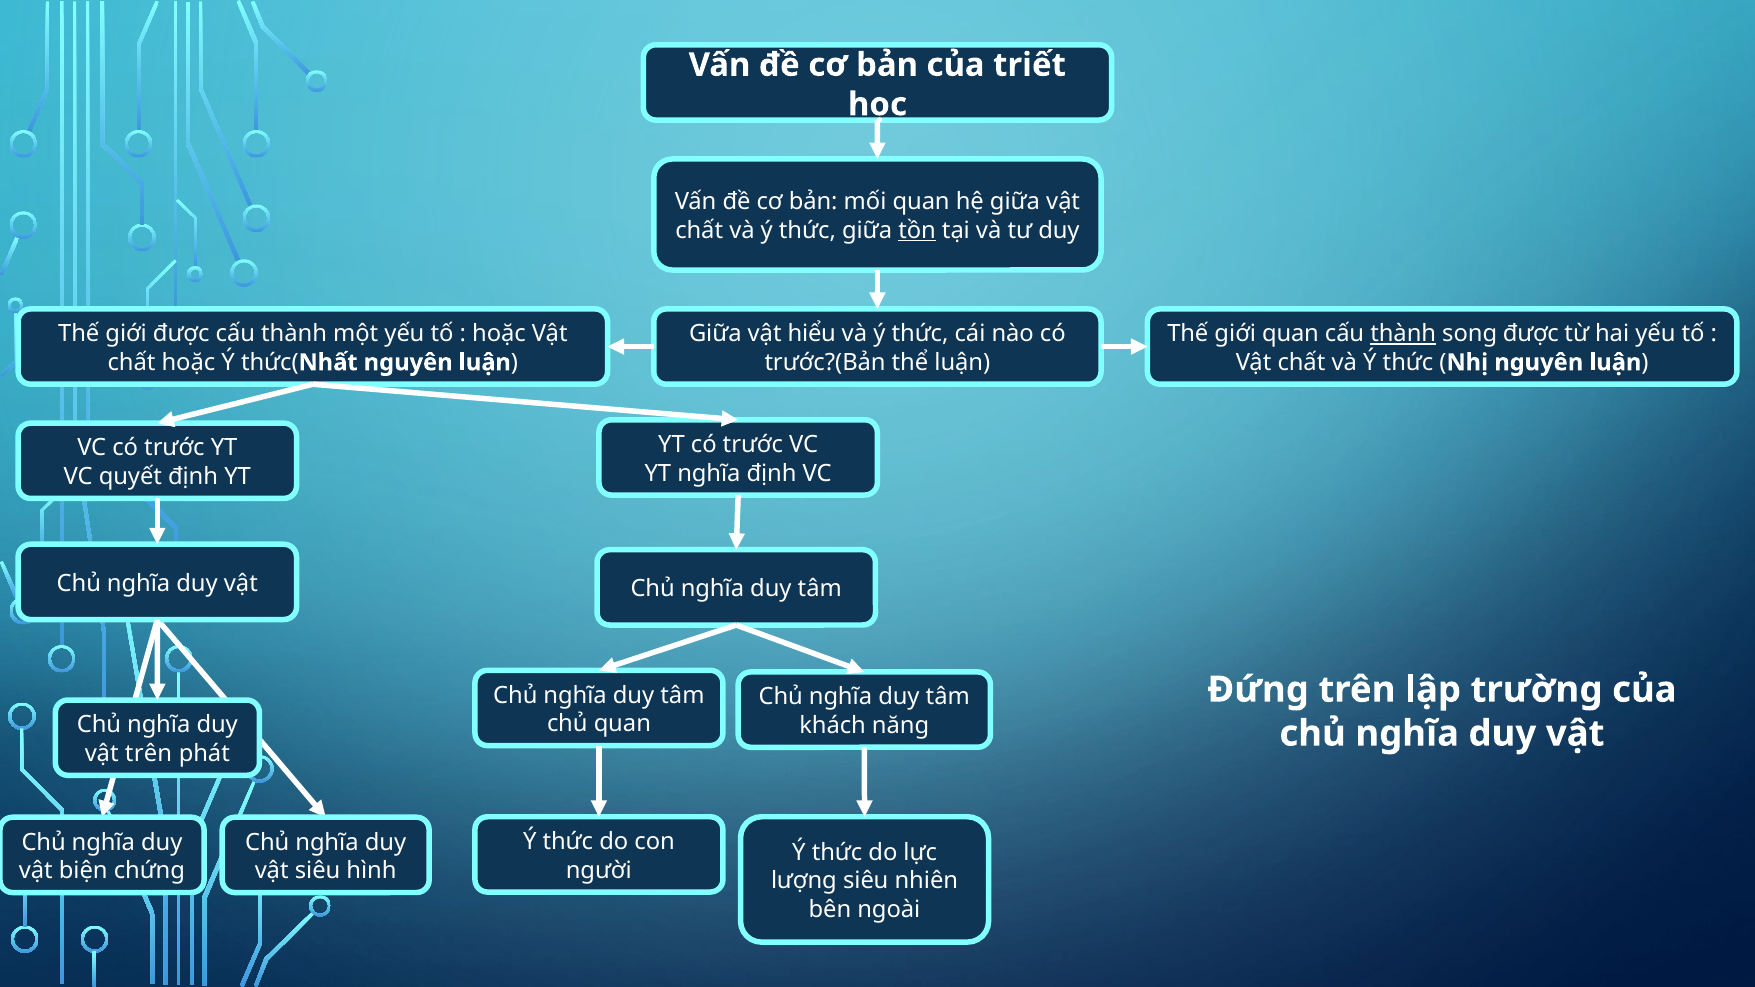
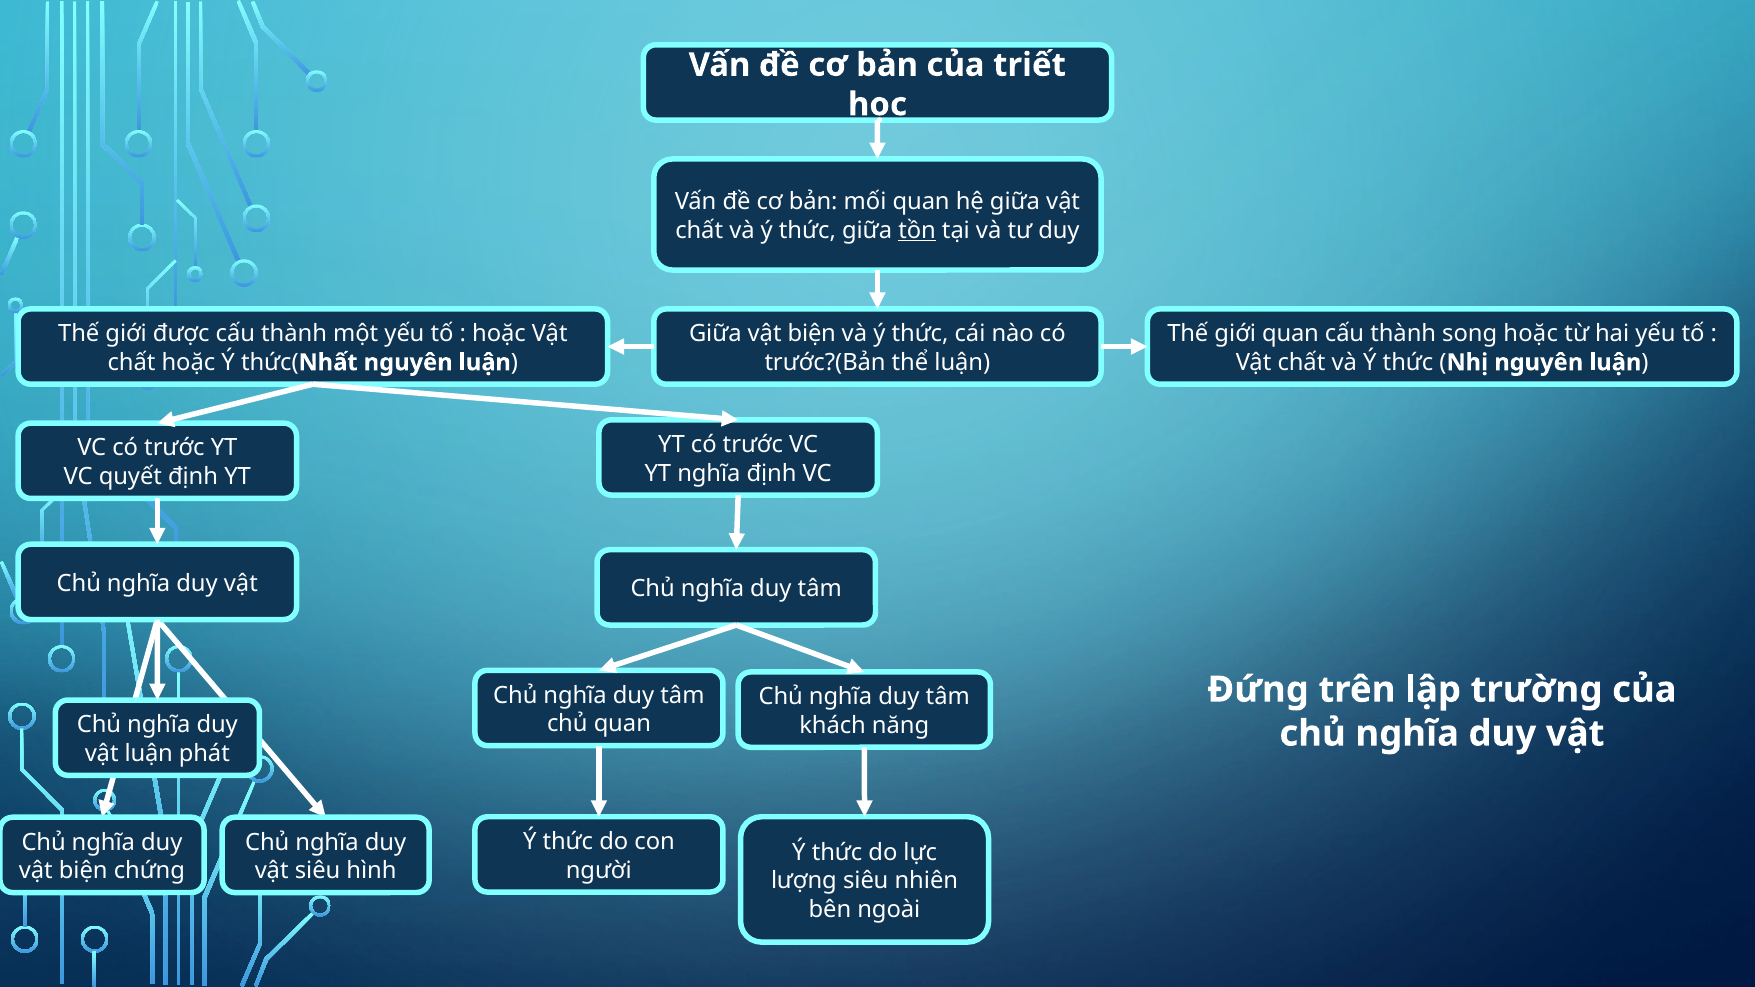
Giữa vật hiểu: hiểu -> biện
thành at (1403, 334) underline: present -> none
song được: được -> hoặc
vật trên: trên -> luận
